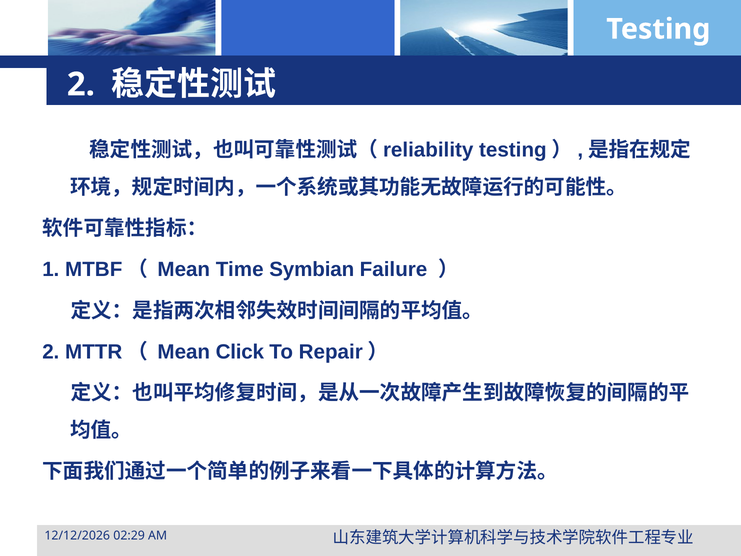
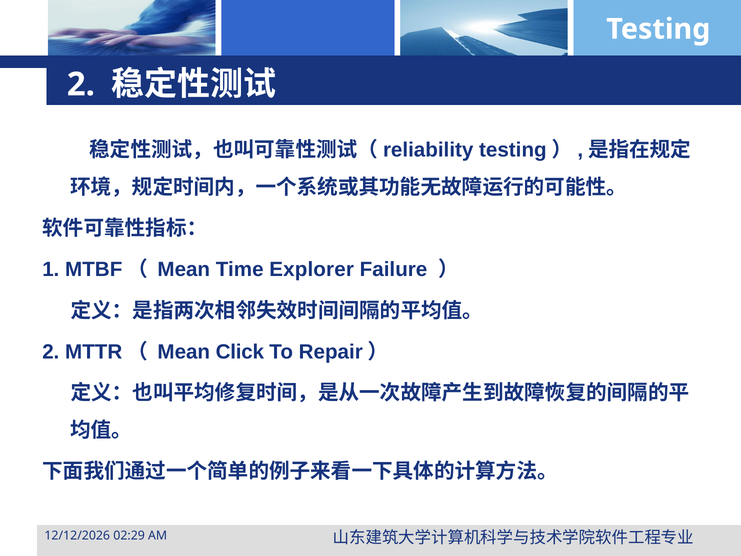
Symbian: Symbian -> Explorer
